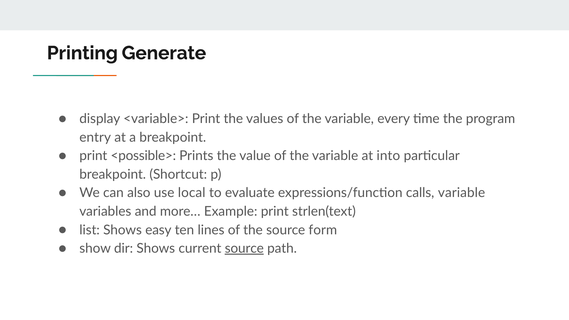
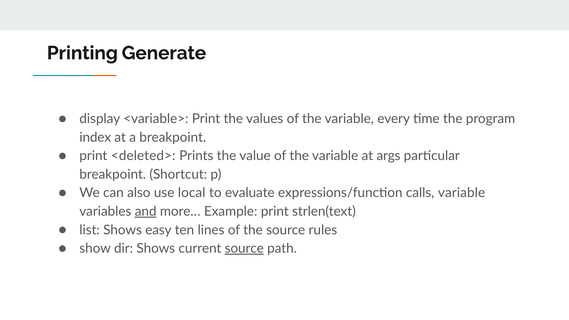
entry: entry -> index
<possible>: <possible> -> <deleted>
into: into -> args
and underline: none -> present
form: form -> rules
